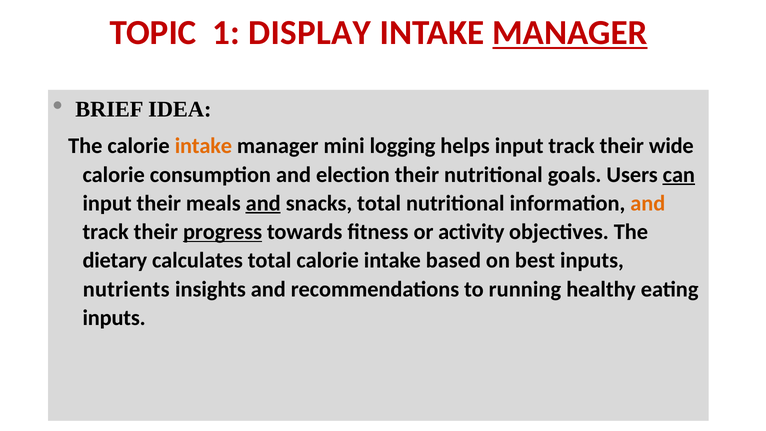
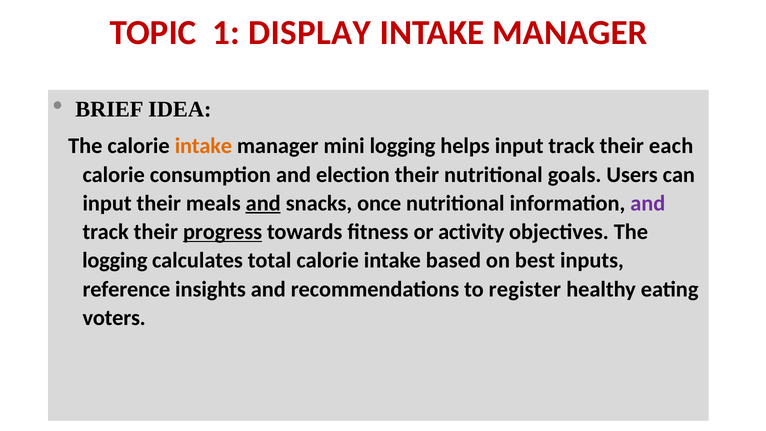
MANAGER at (570, 33) underline: present -> none
wide: wide -> each
can underline: present -> none
snacks total: total -> once
and at (648, 203) colour: orange -> purple
dietary at (115, 260): dietary -> logging
nutrients: nutrients -> reference
running: running -> register
inputs at (114, 318): inputs -> voters
